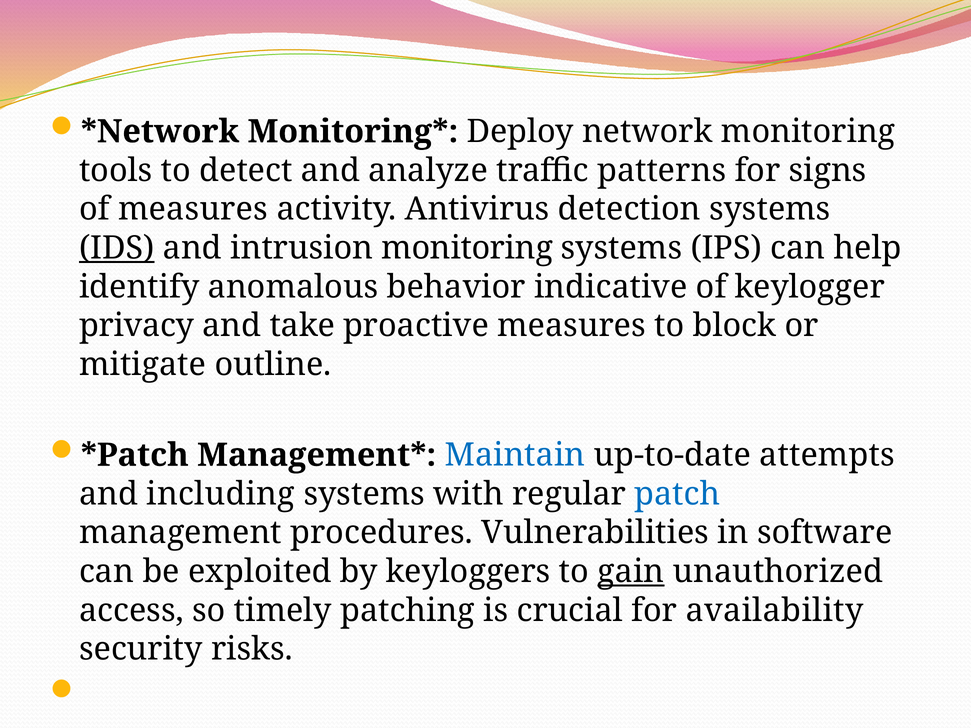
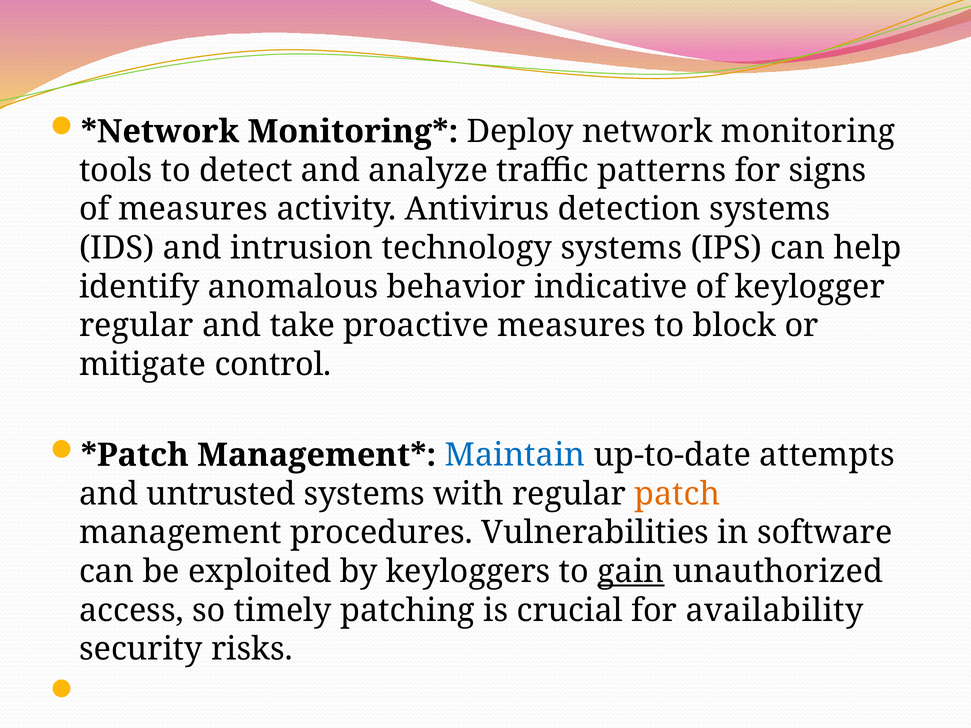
IDS underline: present -> none
intrusion monitoring: monitoring -> technology
privacy at (137, 326): privacy -> regular
outline: outline -> control
including: including -> untrusted
patch colour: blue -> orange
